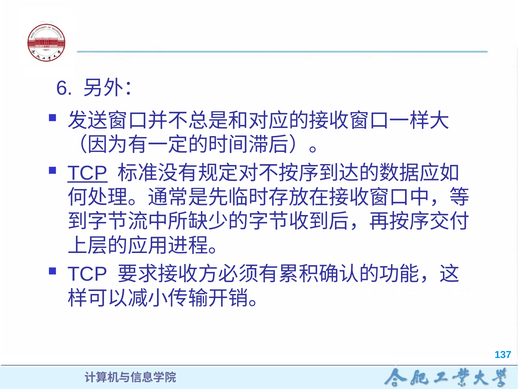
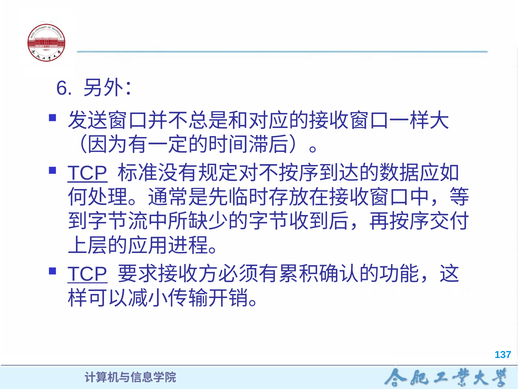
TCP at (88, 274) underline: none -> present
